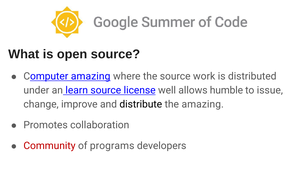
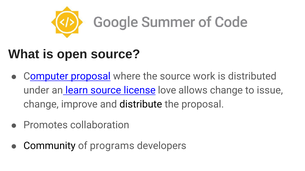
Computer amazing: amazing -> proposal
well: well -> love
allows humble: humble -> change
the amazing: amazing -> proposal
Community colour: red -> black
